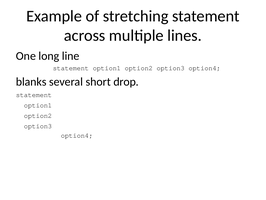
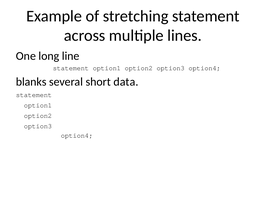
drop: drop -> data
